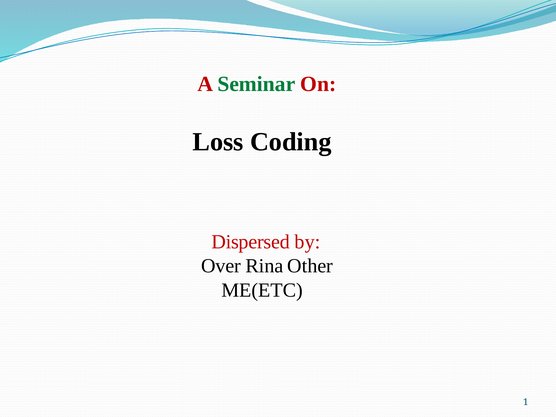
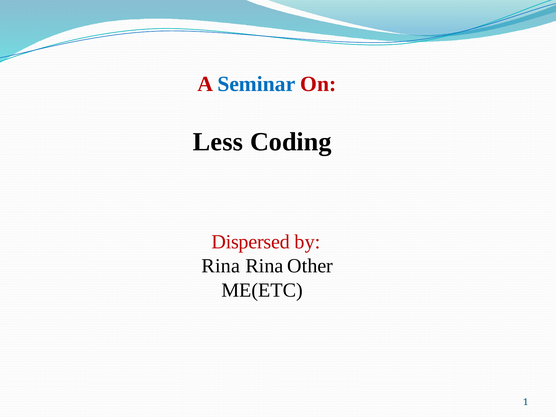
Seminar colour: green -> blue
Loss: Loss -> Less
Over at (221, 266): Over -> Rina
